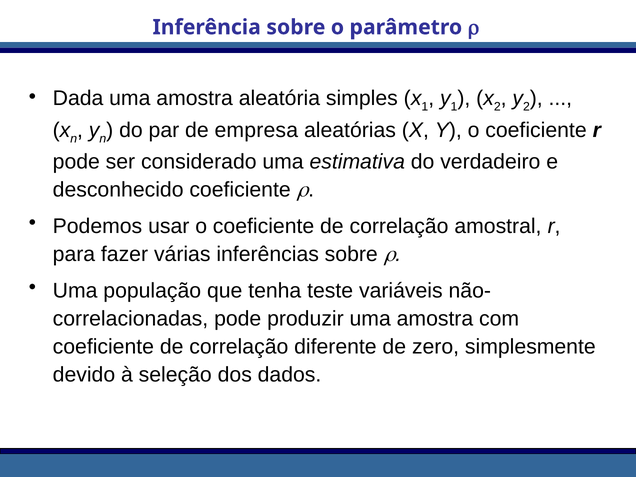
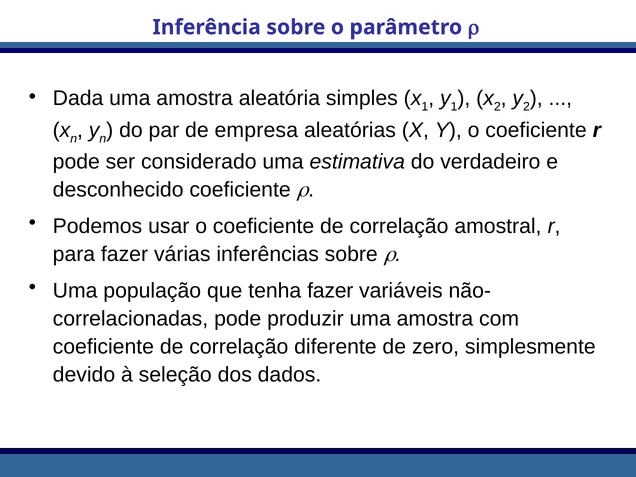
tenha teste: teste -> fazer
